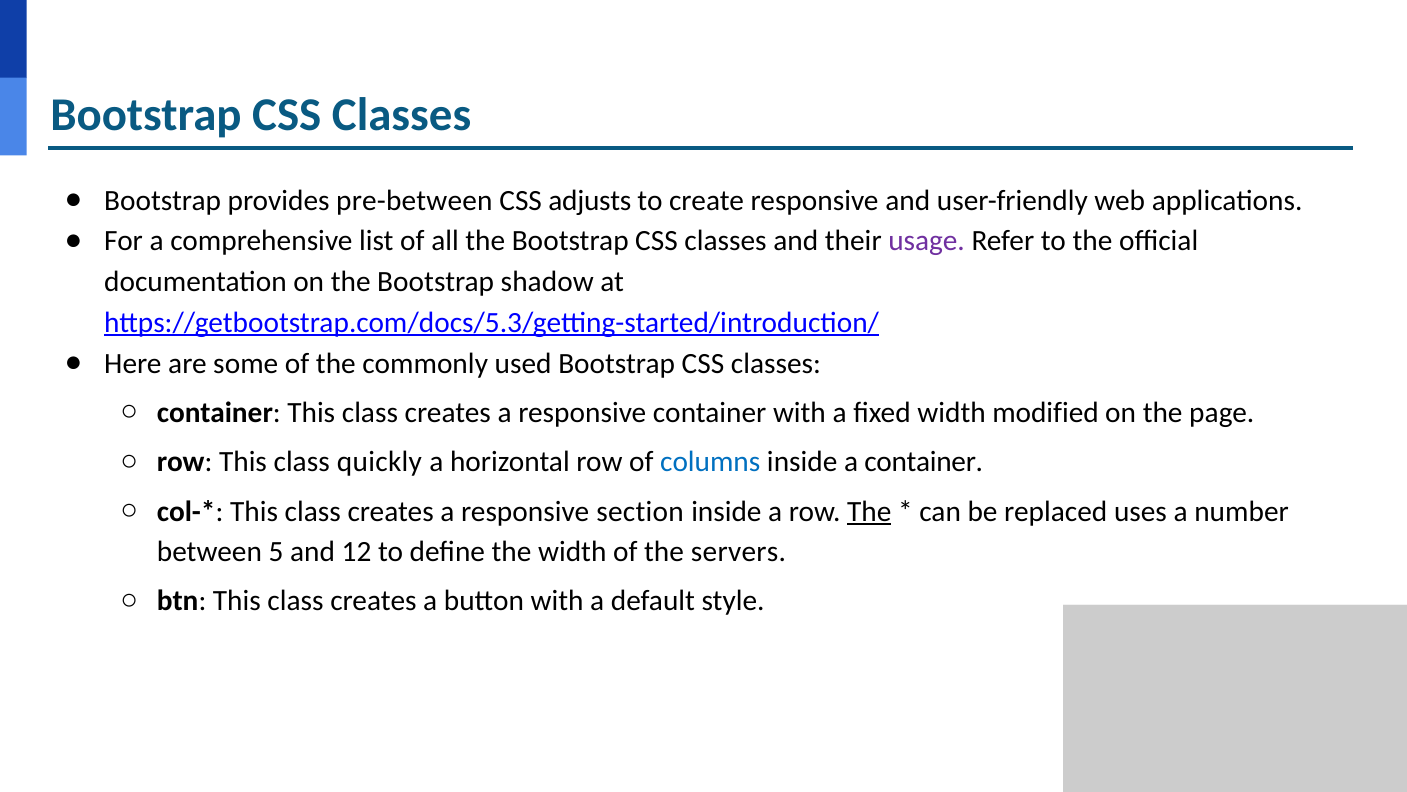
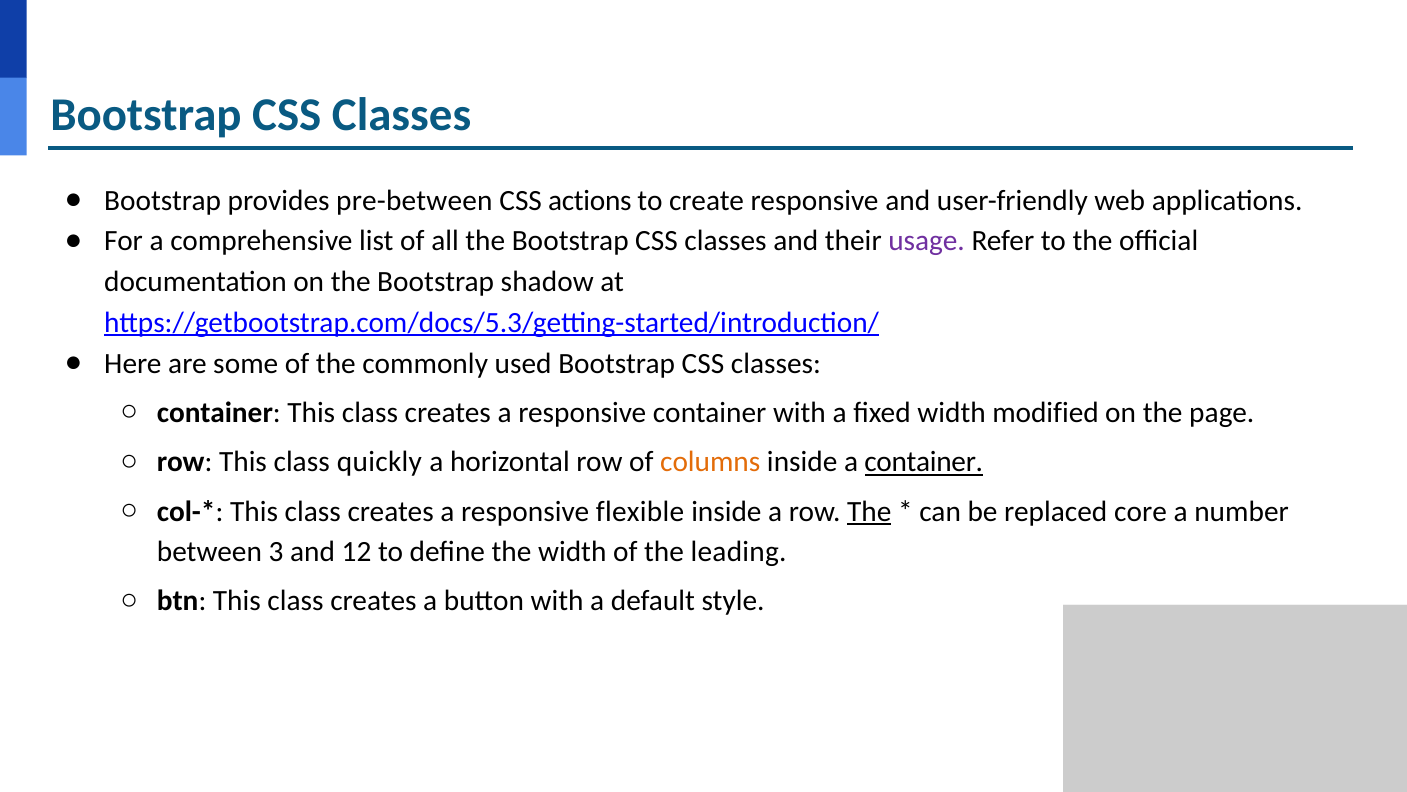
adjusts: adjusts -> actions
columns colour: blue -> orange
container at (924, 462) underline: none -> present
section: section -> flexible
uses: uses -> core
5: 5 -> 3
servers: servers -> leading
